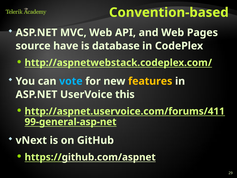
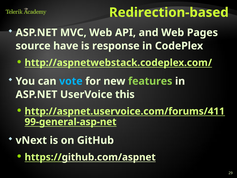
Convention-based: Convention-based -> Redirection-based
database: database -> response
features colour: yellow -> light green
